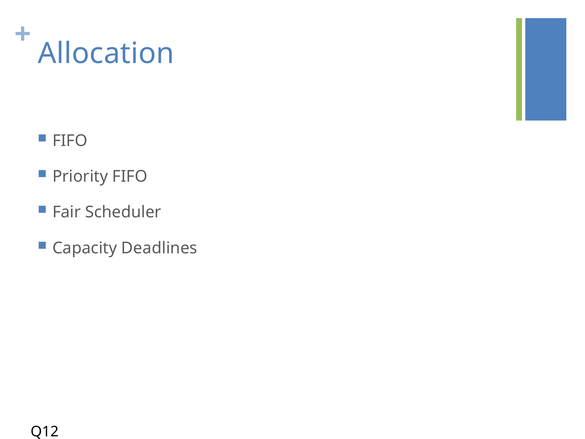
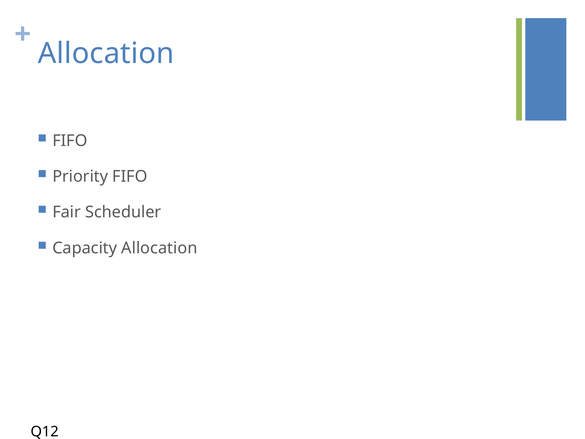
Capacity Deadlines: Deadlines -> Allocation
